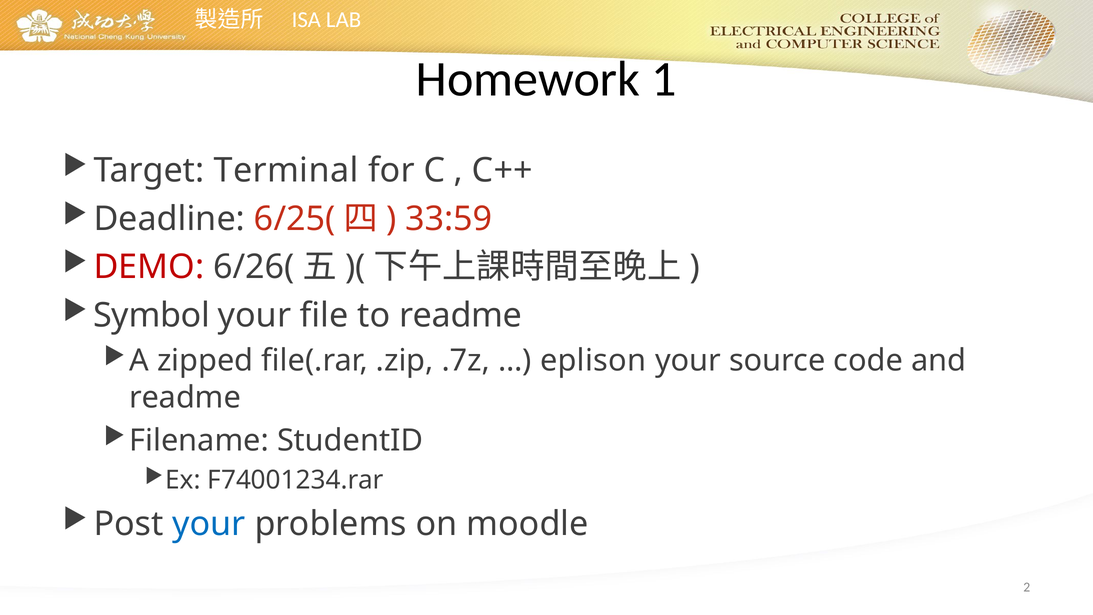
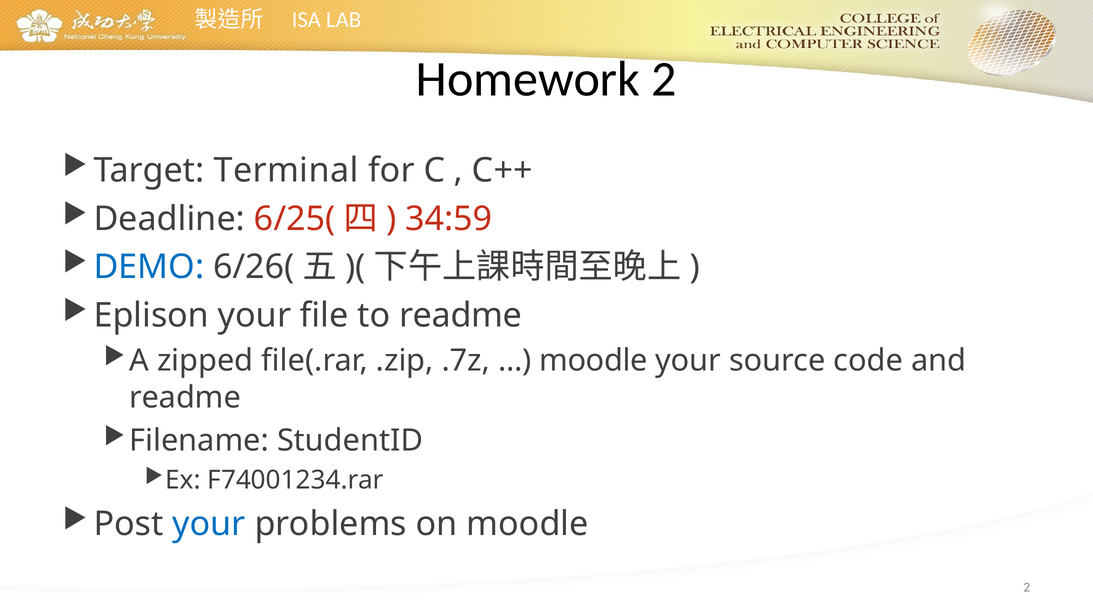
Homework 1: 1 -> 2
33:59: 33:59 -> 34:59
DEMO colour: red -> blue
Symbol: Symbol -> Eplison
eplison at (593, 360): eplison -> moodle
